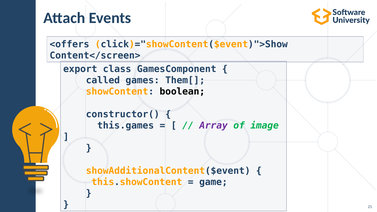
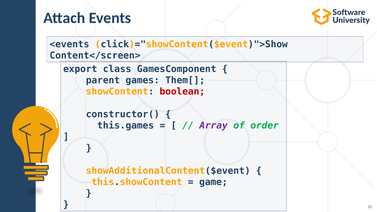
<offers: <offers -> <events
called: called -> parent
boolean colour: black -> red
image: image -> order
